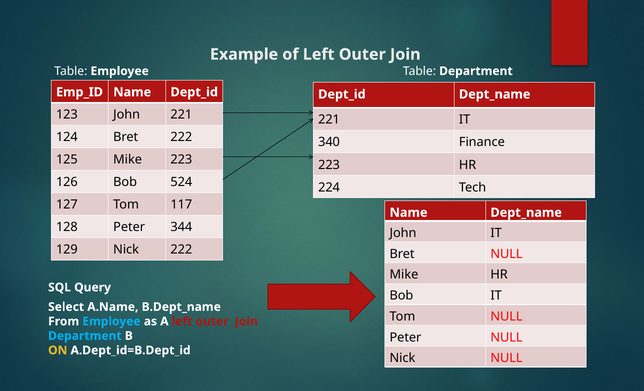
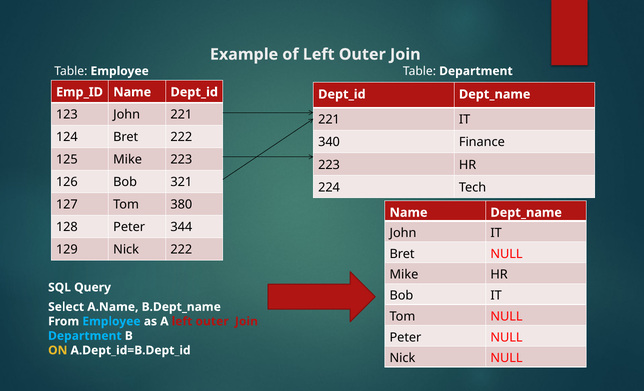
524: 524 -> 321
117: 117 -> 380
